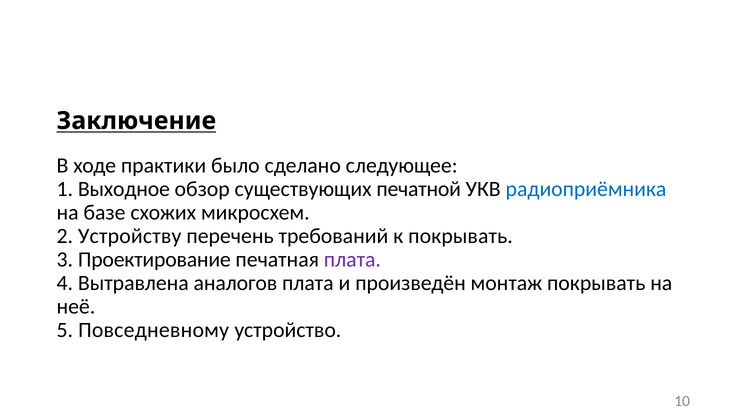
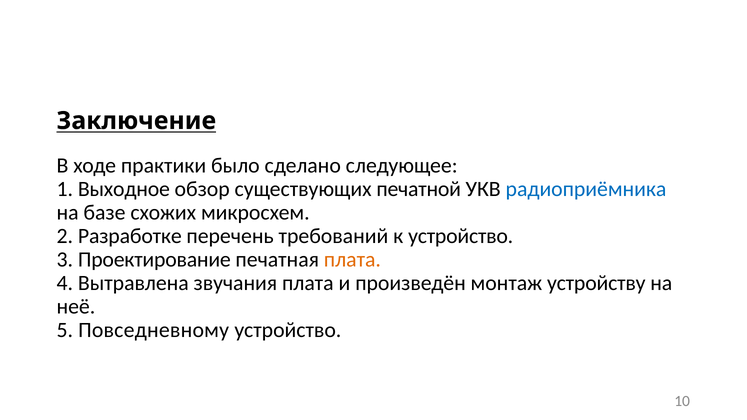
Устройству: Устройству -> Разработке
к покрывать: покрывать -> устройство
плата at (352, 260) colour: purple -> orange
аналогов: аналогов -> звучания
монтаж покрывать: покрывать -> устройству
